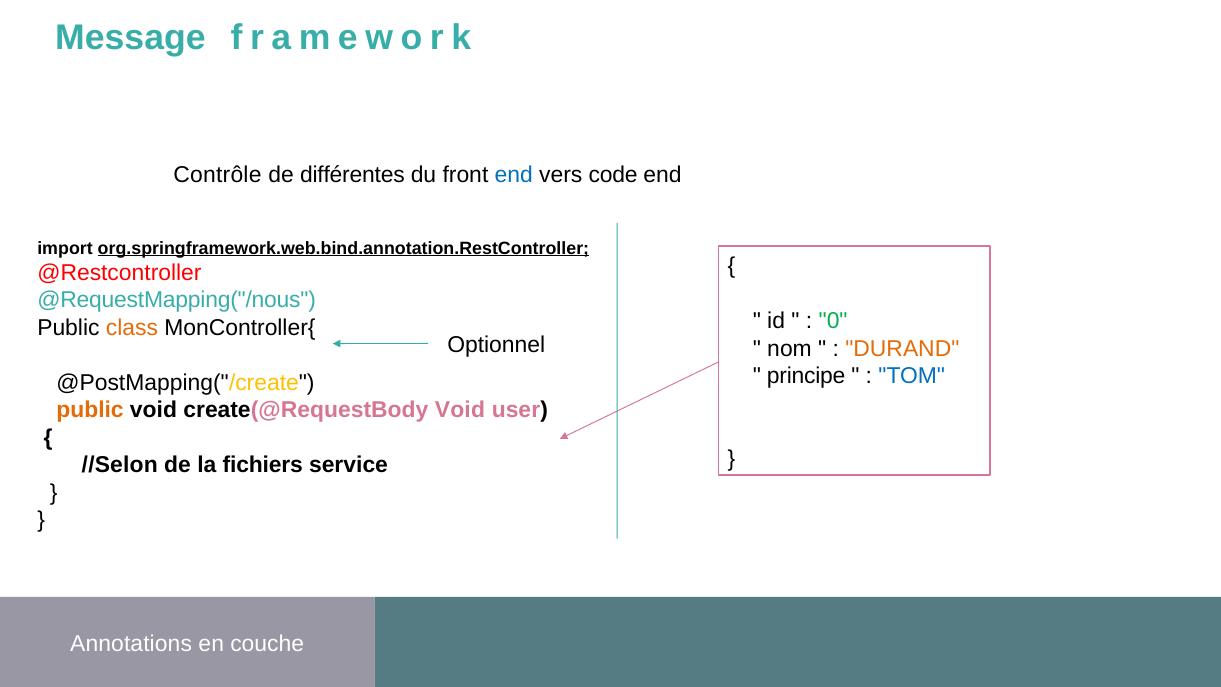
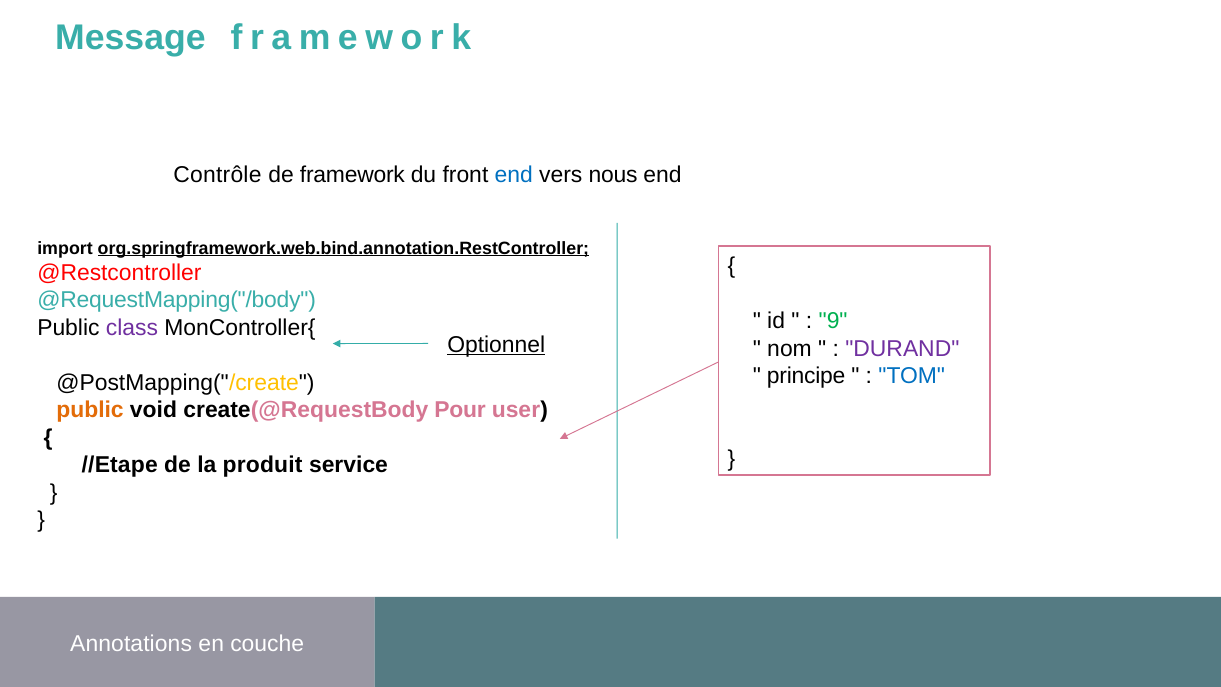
de différentes: différentes -> framework
code: code -> nous
@RequestMapping("/nous: @RequestMapping("/nous -> @RequestMapping("/body
0: 0 -> 9
class colour: orange -> purple
Optionnel underline: none -> present
DURAND colour: orange -> purple
create(@RequestBody Void: Void -> Pour
//Selon: //Selon -> //Etape
fichiers: fichiers -> produit
